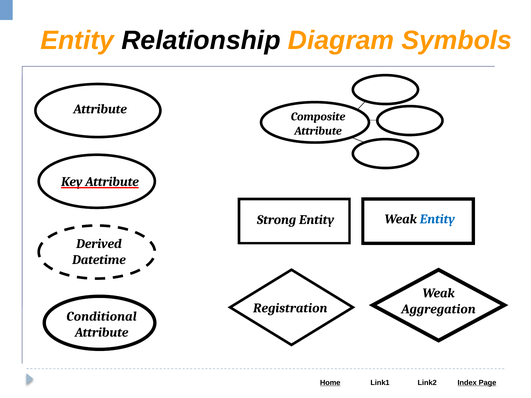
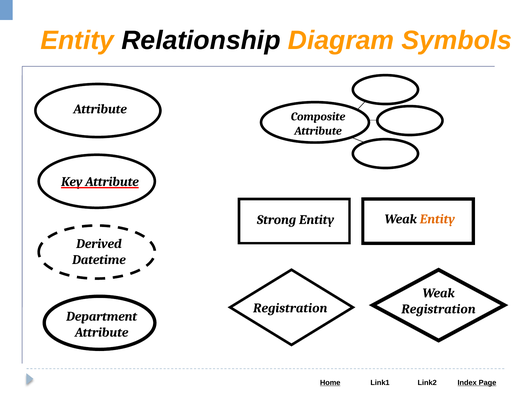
Entity at (437, 219) colour: blue -> orange
Aggregation at (438, 309): Aggregation -> Registration
Conditional: Conditional -> Department
